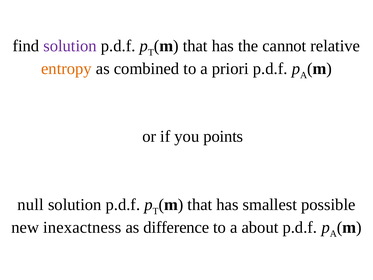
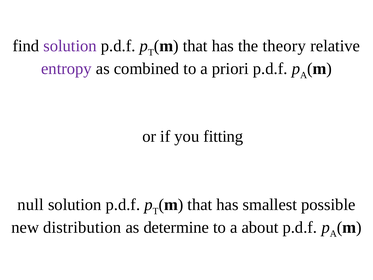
cannot: cannot -> theory
entropy colour: orange -> purple
points: points -> fitting
inexactness: inexactness -> distribution
difference: difference -> determine
